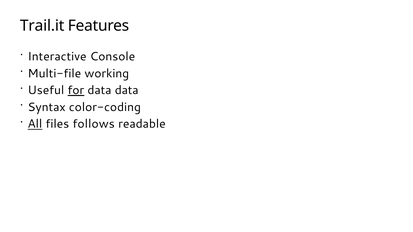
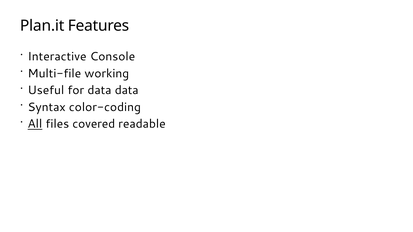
Trail.it: Trail.it -> Plan.it
for underline: present -> none
follows: follows -> covered
